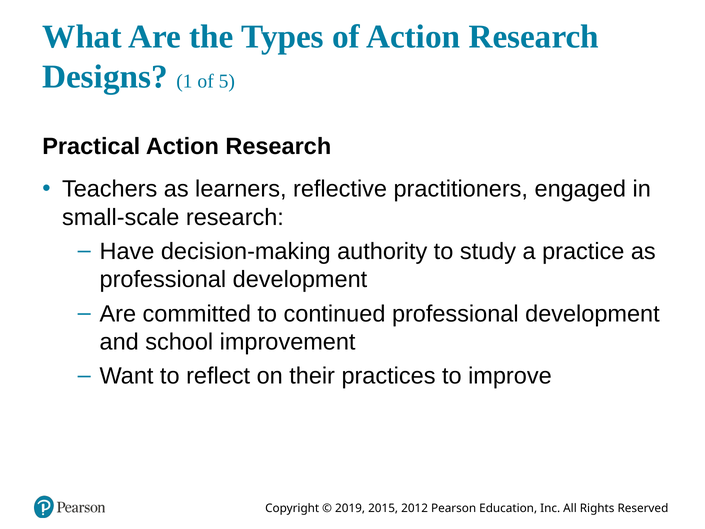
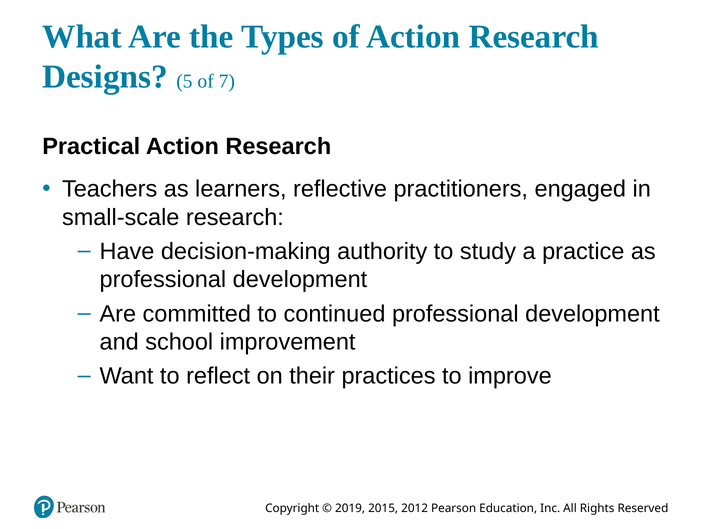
1: 1 -> 5
5: 5 -> 7
